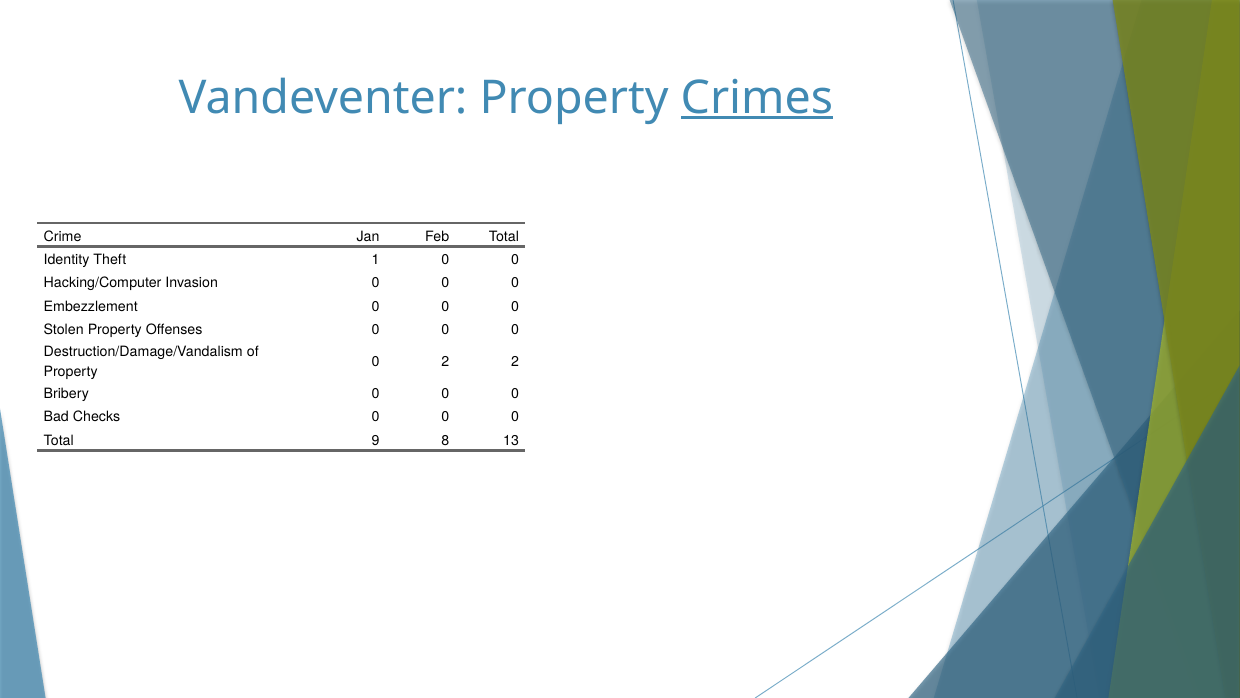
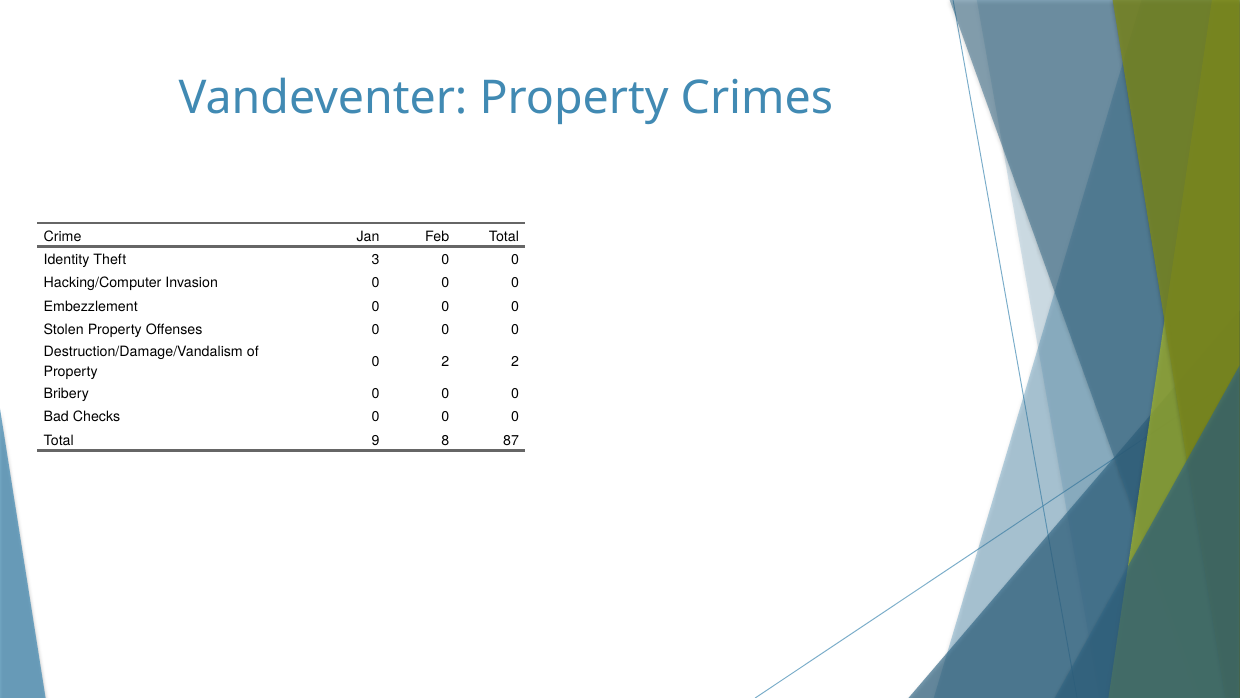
Crimes underline: present -> none
1: 1 -> 3
13: 13 -> 87
